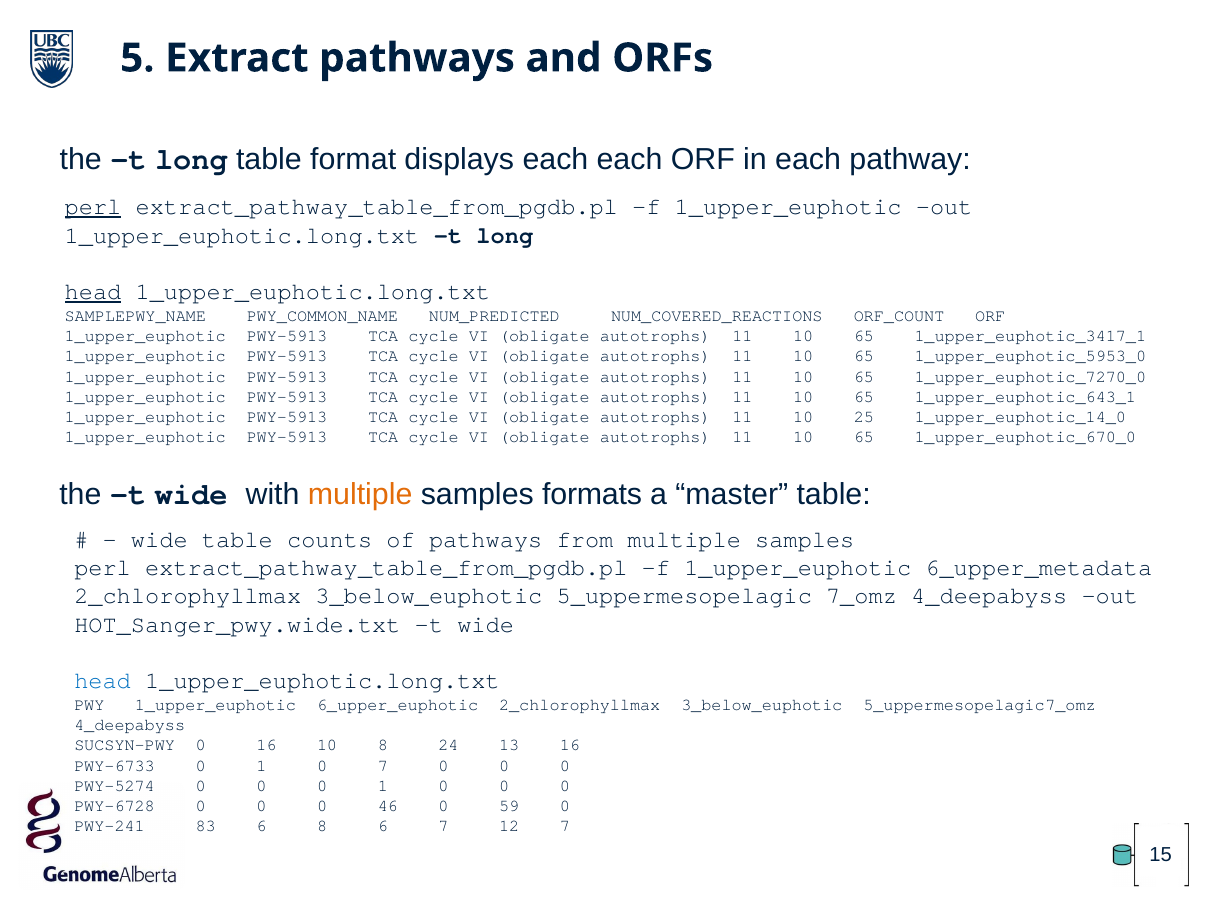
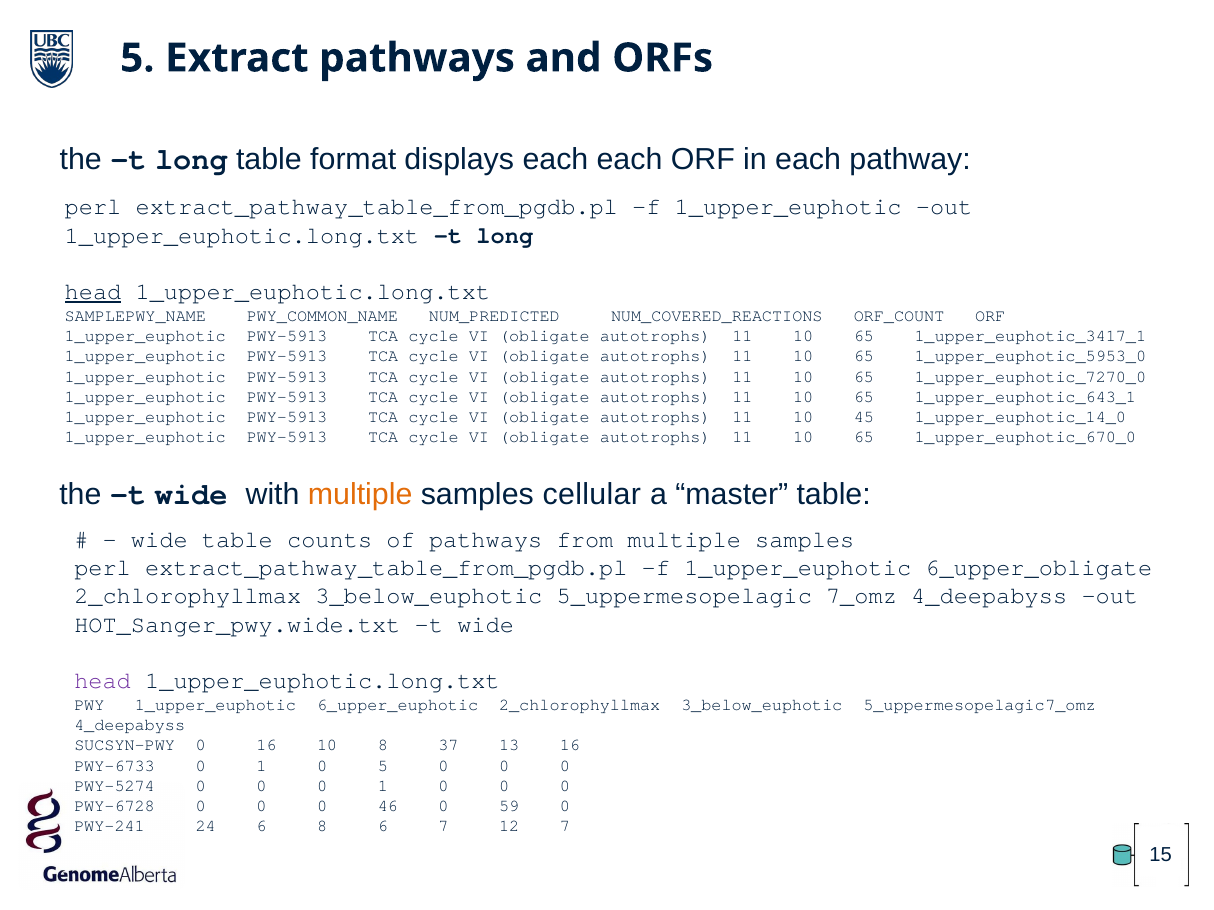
perl at (93, 207) underline: present -> none
25: 25 -> 45
formats: formats -> cellular
6_upper_metadata: 6_upper_metadata -> 6_upper_obligate
head at (103, 681) colour: blue -> purple
24: 24 -> 37
0 7: 7 -> 5
83: 83 -> 24
